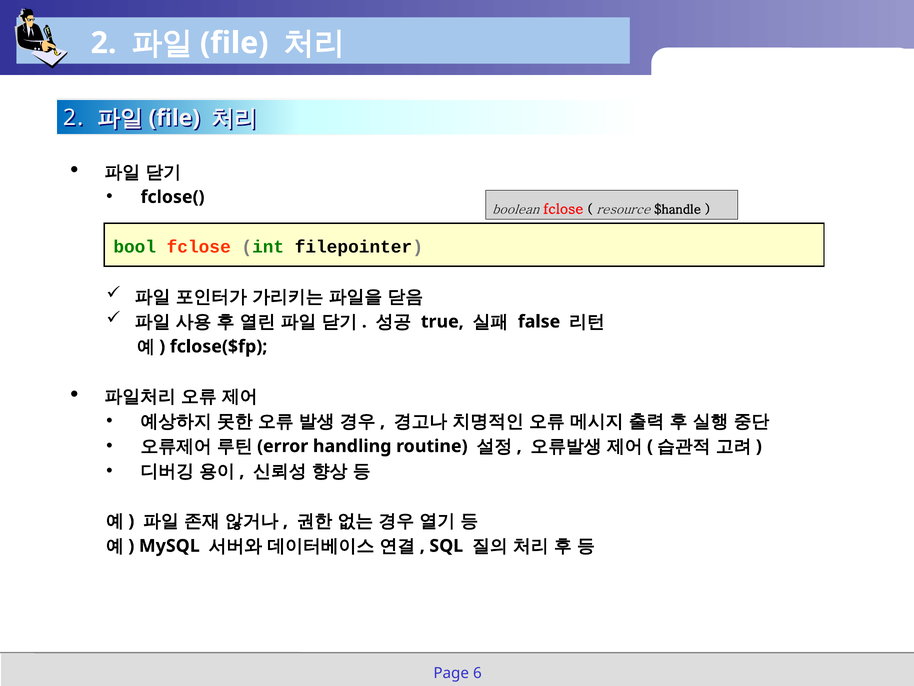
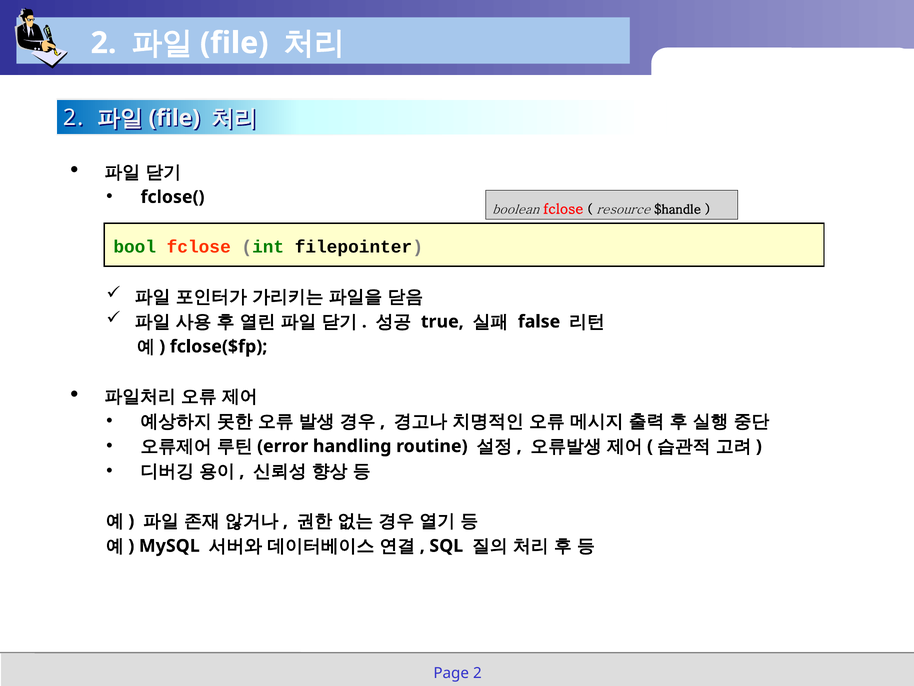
Page 6: 6 -> 2
